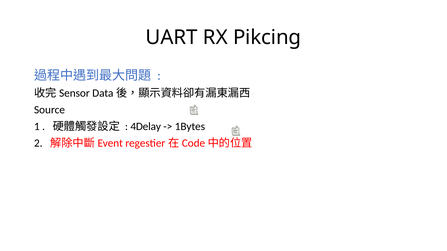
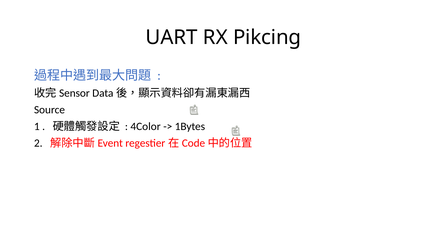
4Delay: 4Delay -> 4Color
